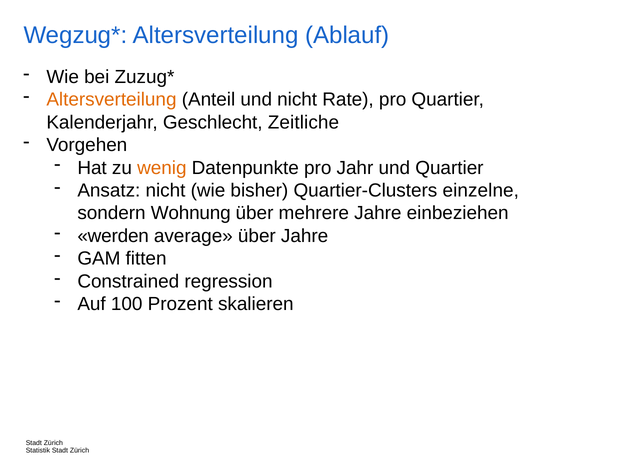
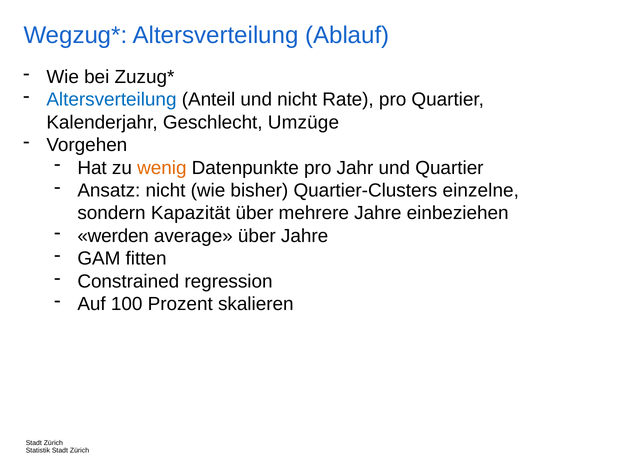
Altersverteilung at (111, 100) colour: orange -> blue
Zeitliche: Zeitliche -> Umzüge
Wohnung: Wohnung -> Kapazität
